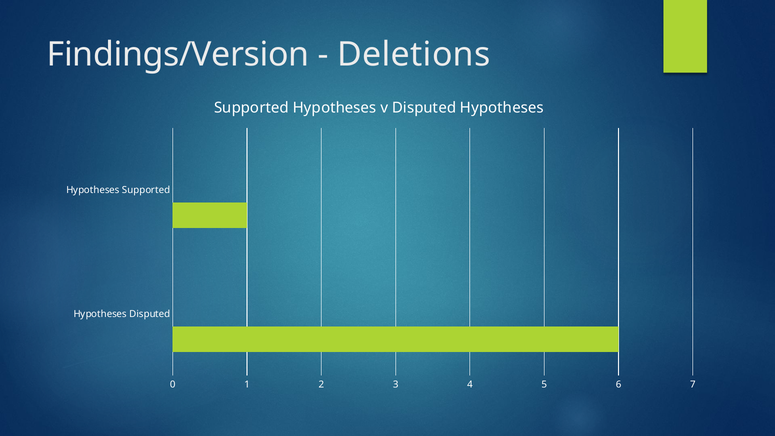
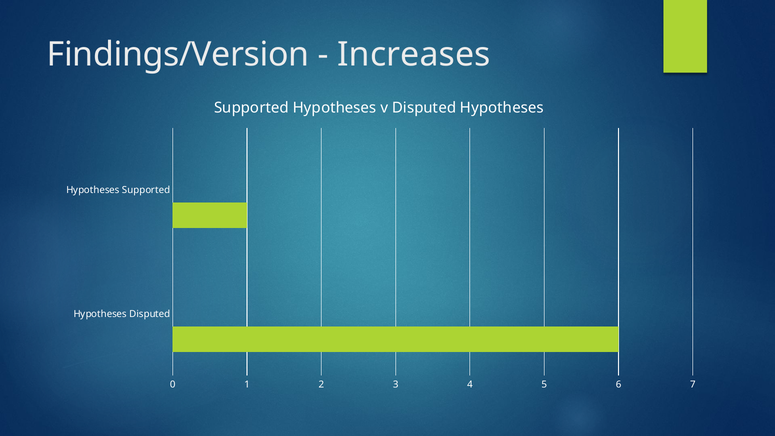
Deletions: Deletions -> Increases
